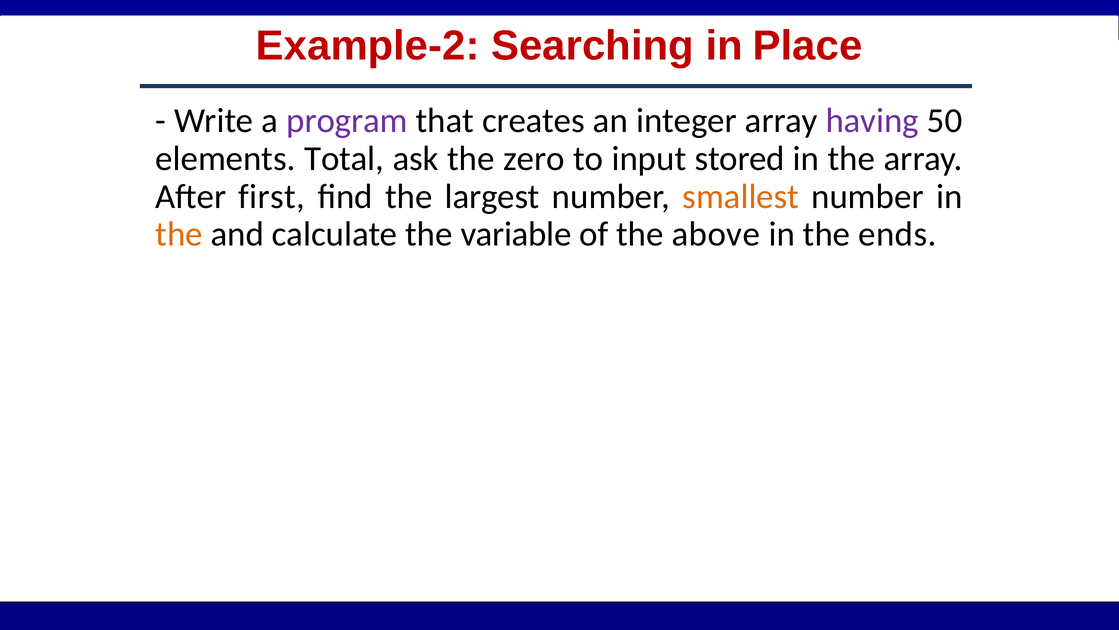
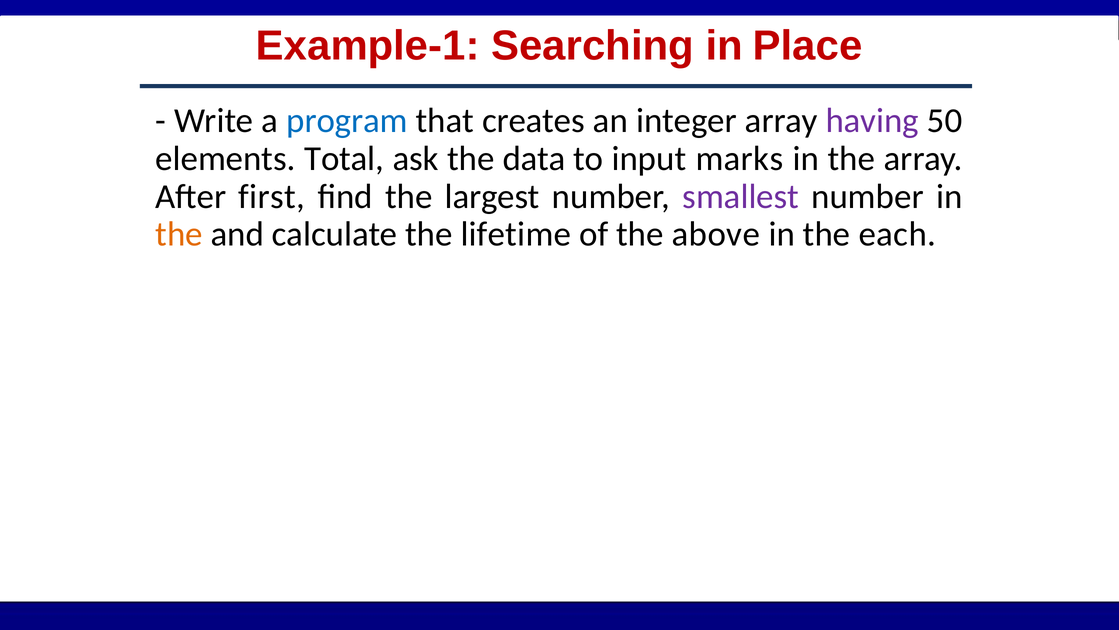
Example-2: Example-2 -> Example-1
program colour: purple -> blue
zero: zero -> data
stored: stored -> marks
smallest colour: orange -> purple
variable: variable -> lifetime
ends: ends -> each
